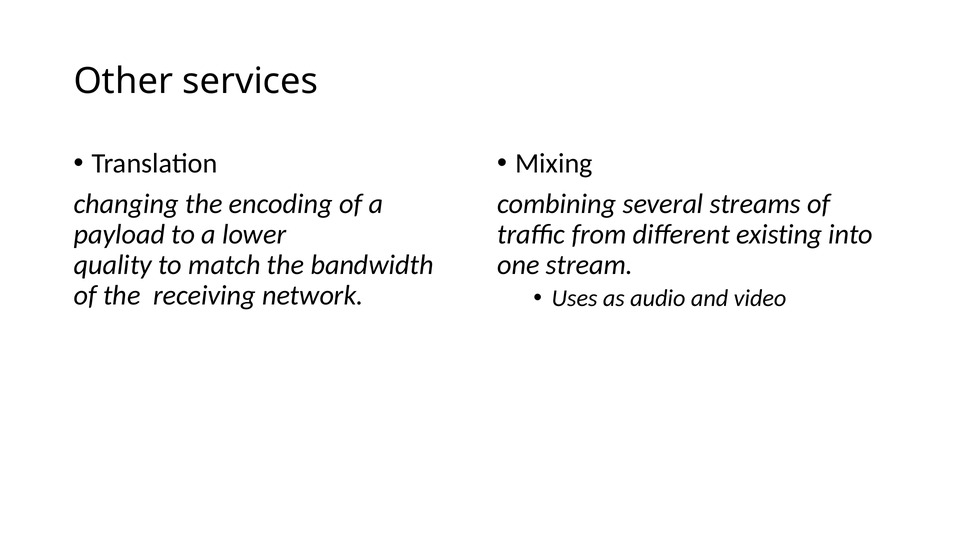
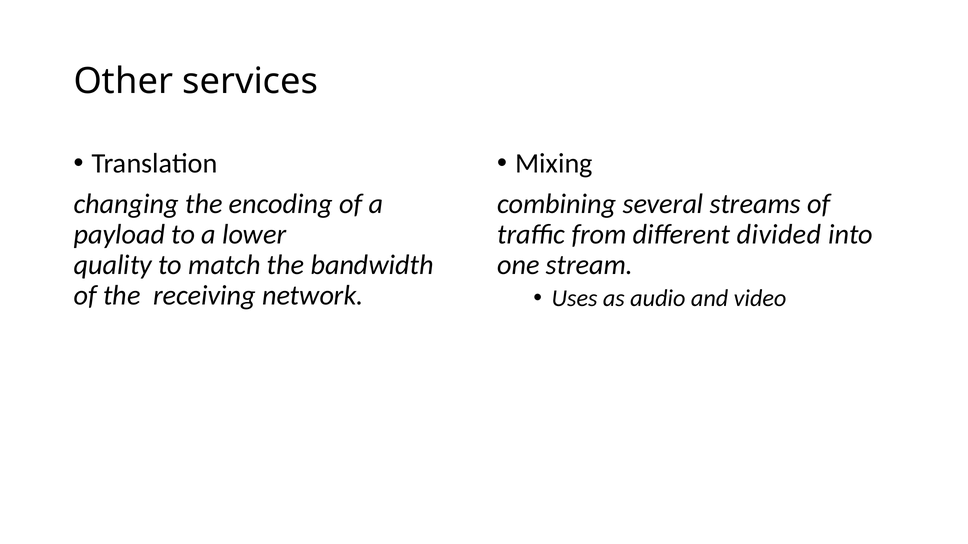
existing: existing -> divided
